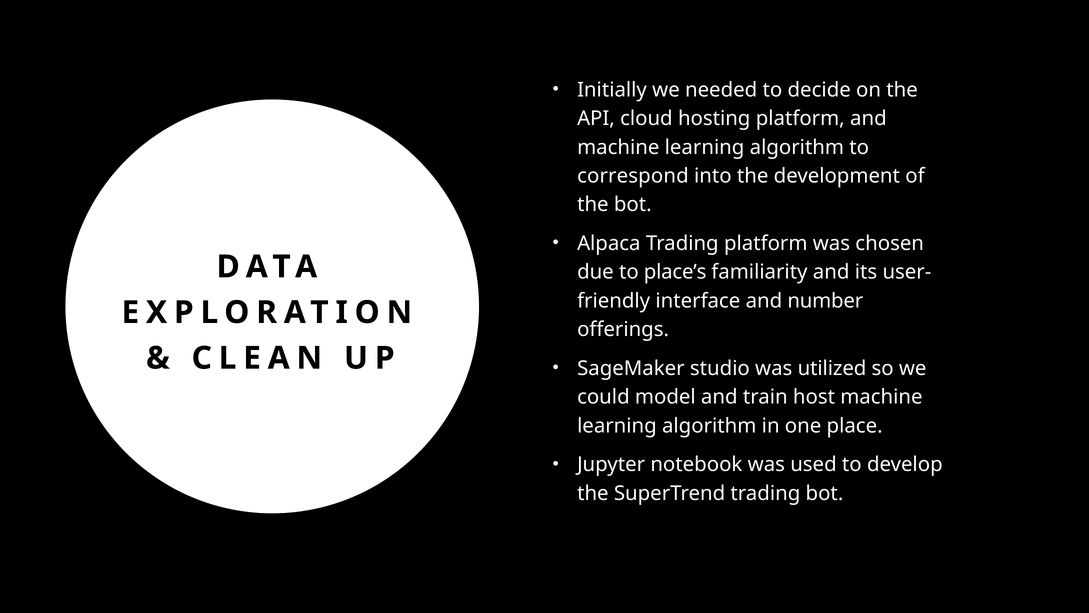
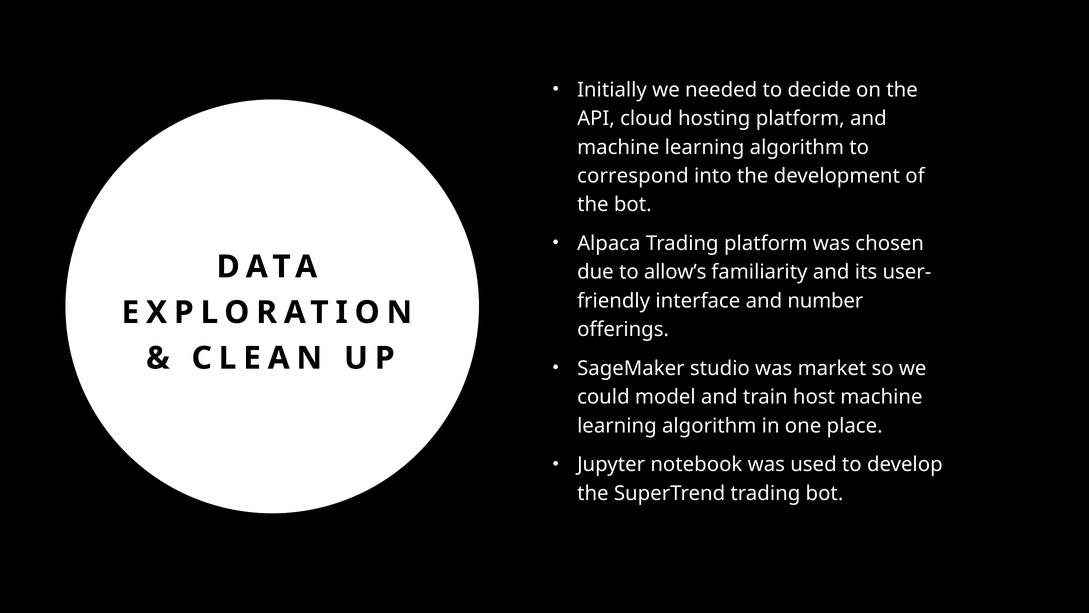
place’s: place’s -> allow’s
utilized: utilized -> market
